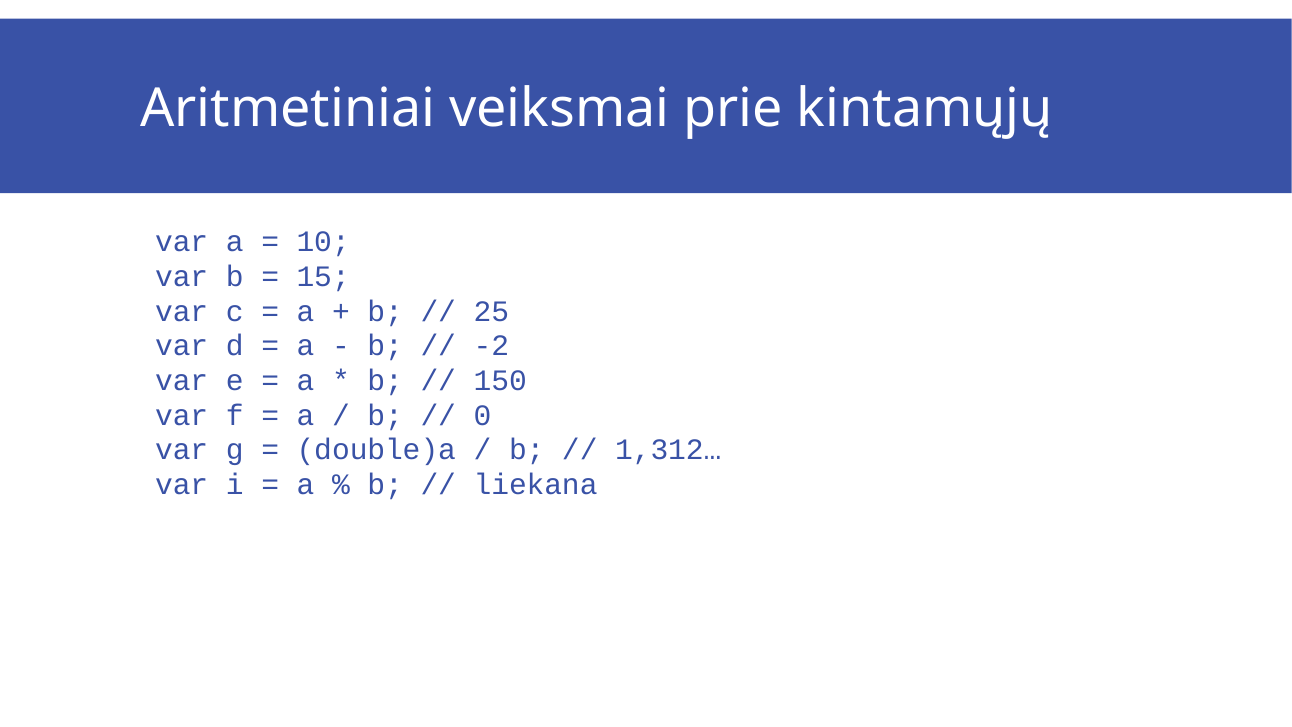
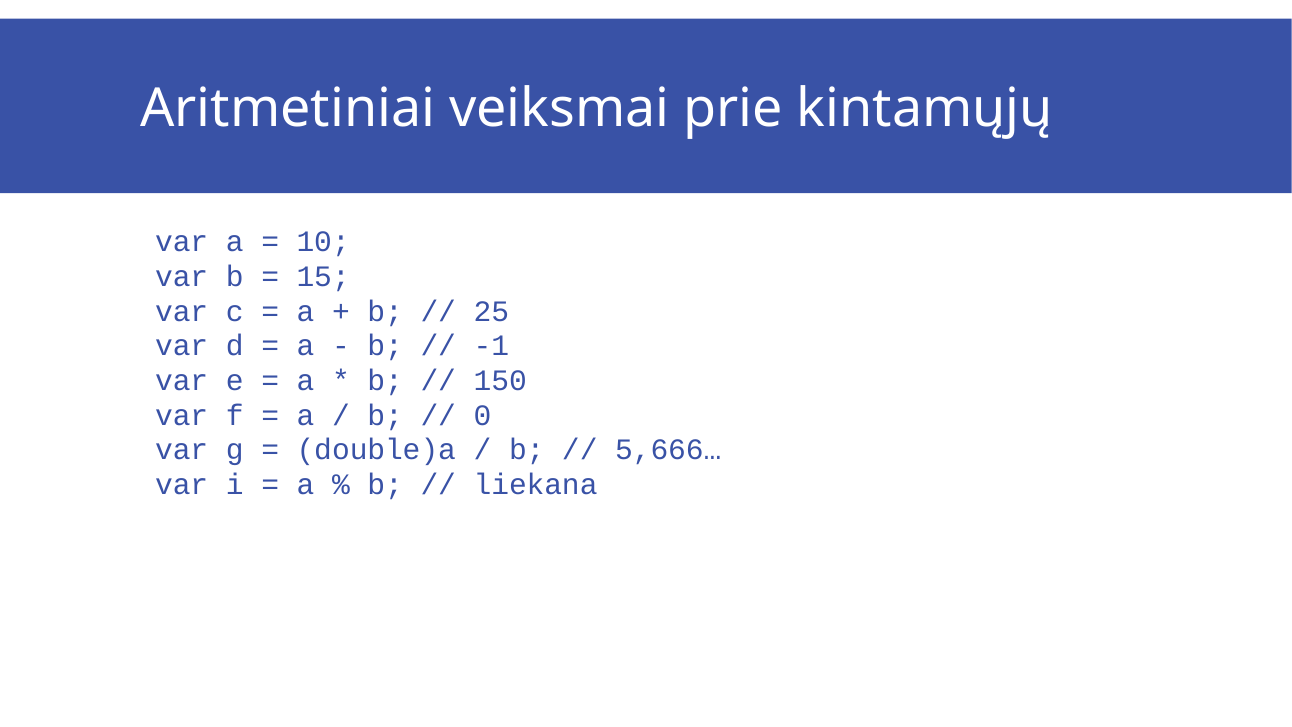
-2: -2 -> -1
1,312…: 1,312… -> 5,666…
